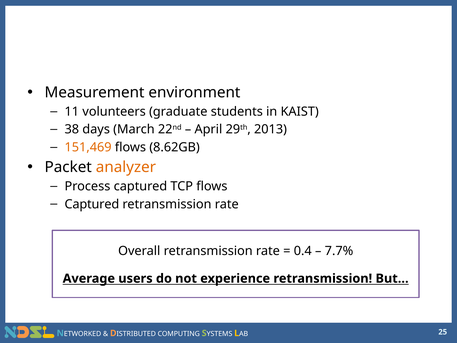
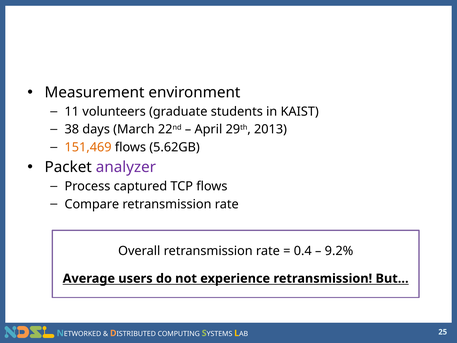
8.62GB: 8.62GB -> 5.62GB
analyzer colour: orange -> purple
Captured at (92, 204): Captured -> Compare
7.7%: 7.7% -> 9.2%
